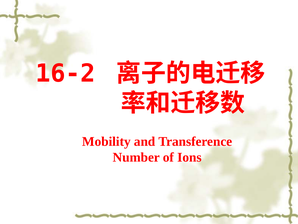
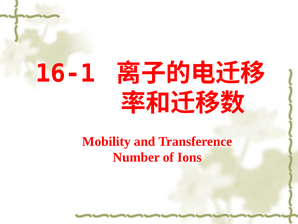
16-2: 16-2 -> 16-1
